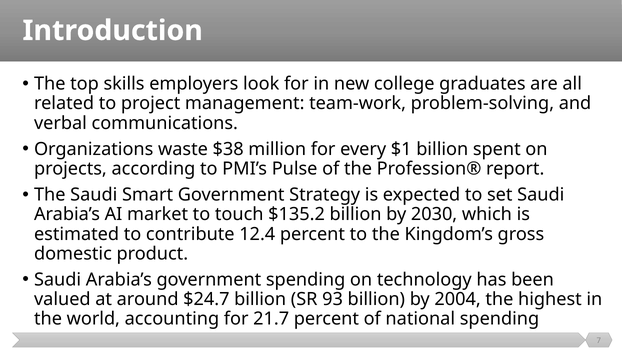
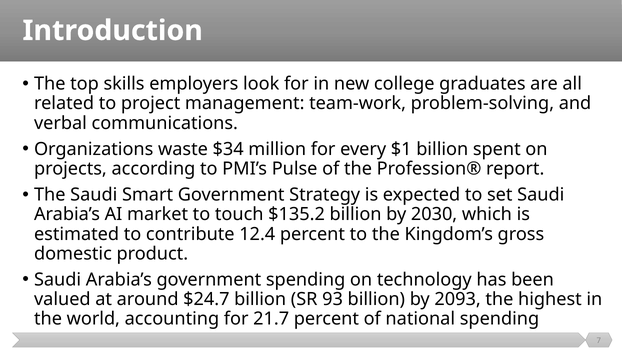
$38: $38 -> $34
2004: 2004 -> 2093
